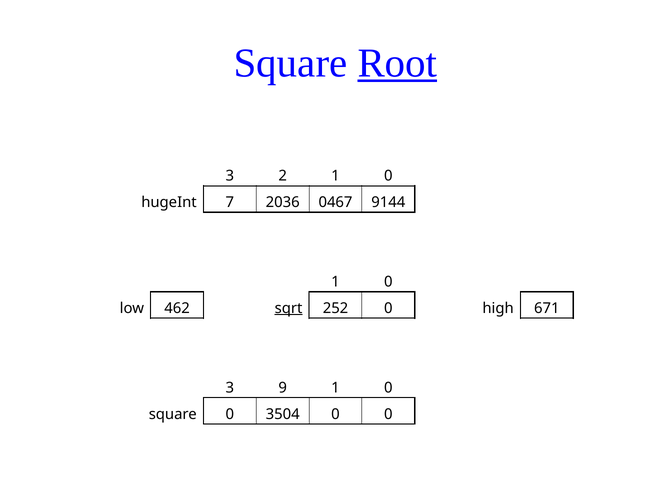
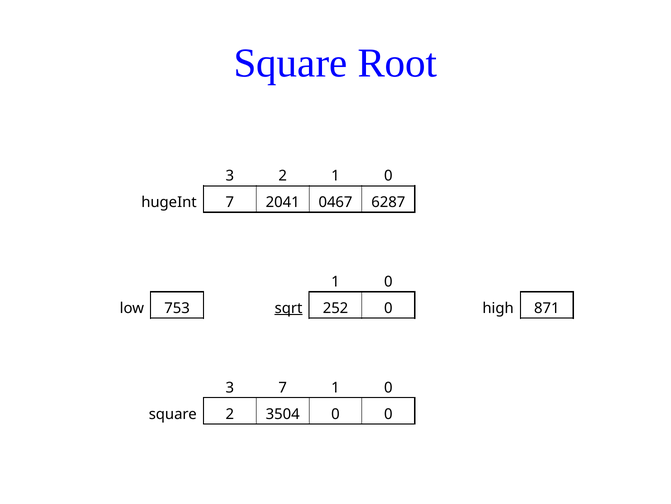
Root underline: present -> none
2036: 2036 -> 2041
9144: 9144 -> 6287
462: 462 -> 753
671: 671 -> 871
3 9: 9 -> 7
square 0: 0 -> 2
